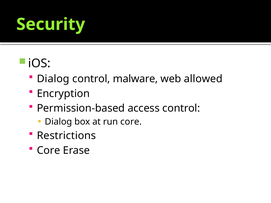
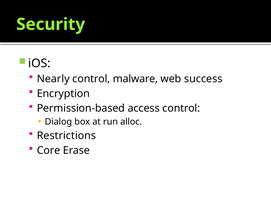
Dialog at (53, 79): Dialog -> Nearly
allowed: allowed -> success
run core: core -> alloc
